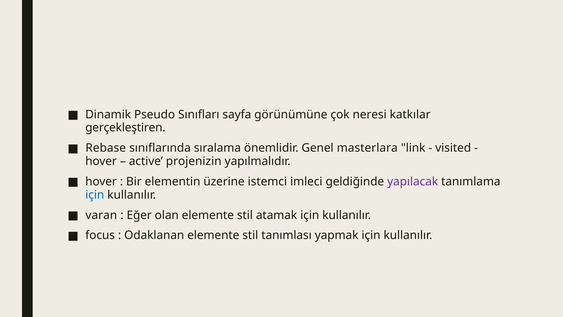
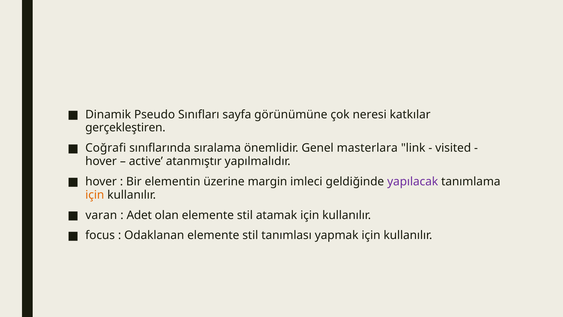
Rebase: Rebase -> Coğrafi
projenizin: projenizin -> atanmıştır
istemci: istemci -> margin
için at (95, 195) colour: blue -> orange
Eğer: Eğer -> Adet
